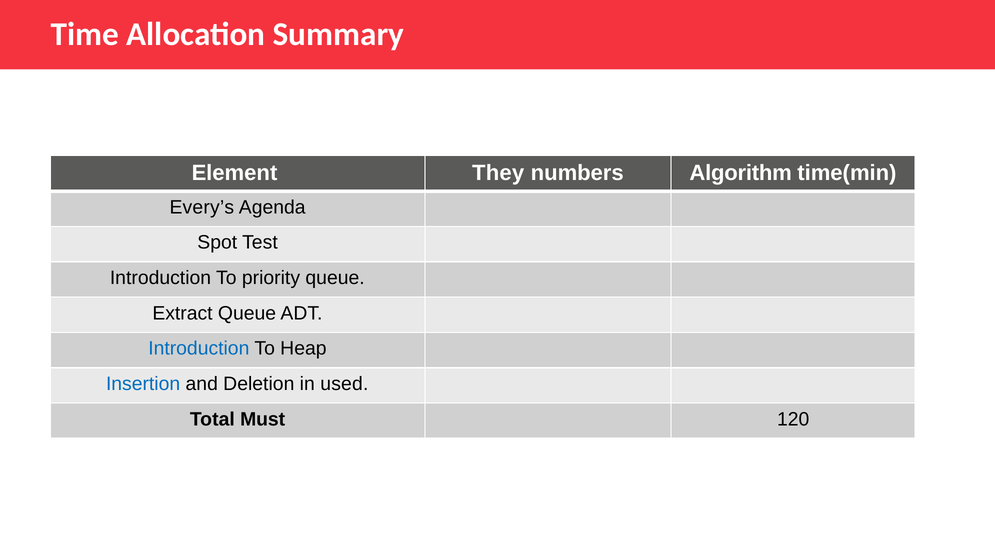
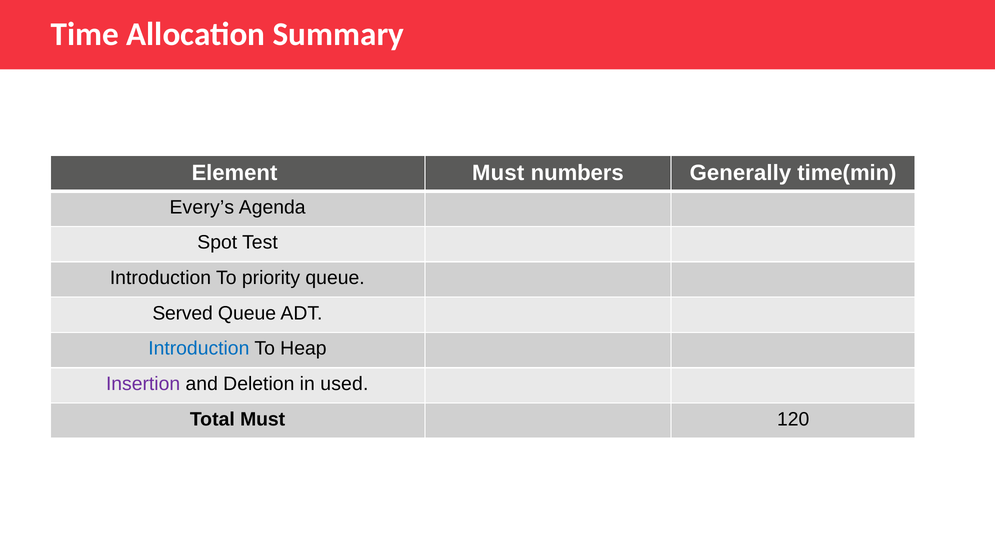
Element They: They -> Must
Algorithm: Algorithm -> Generally
Extract: Extract -> Served
Insertion colour: blue -> purple
